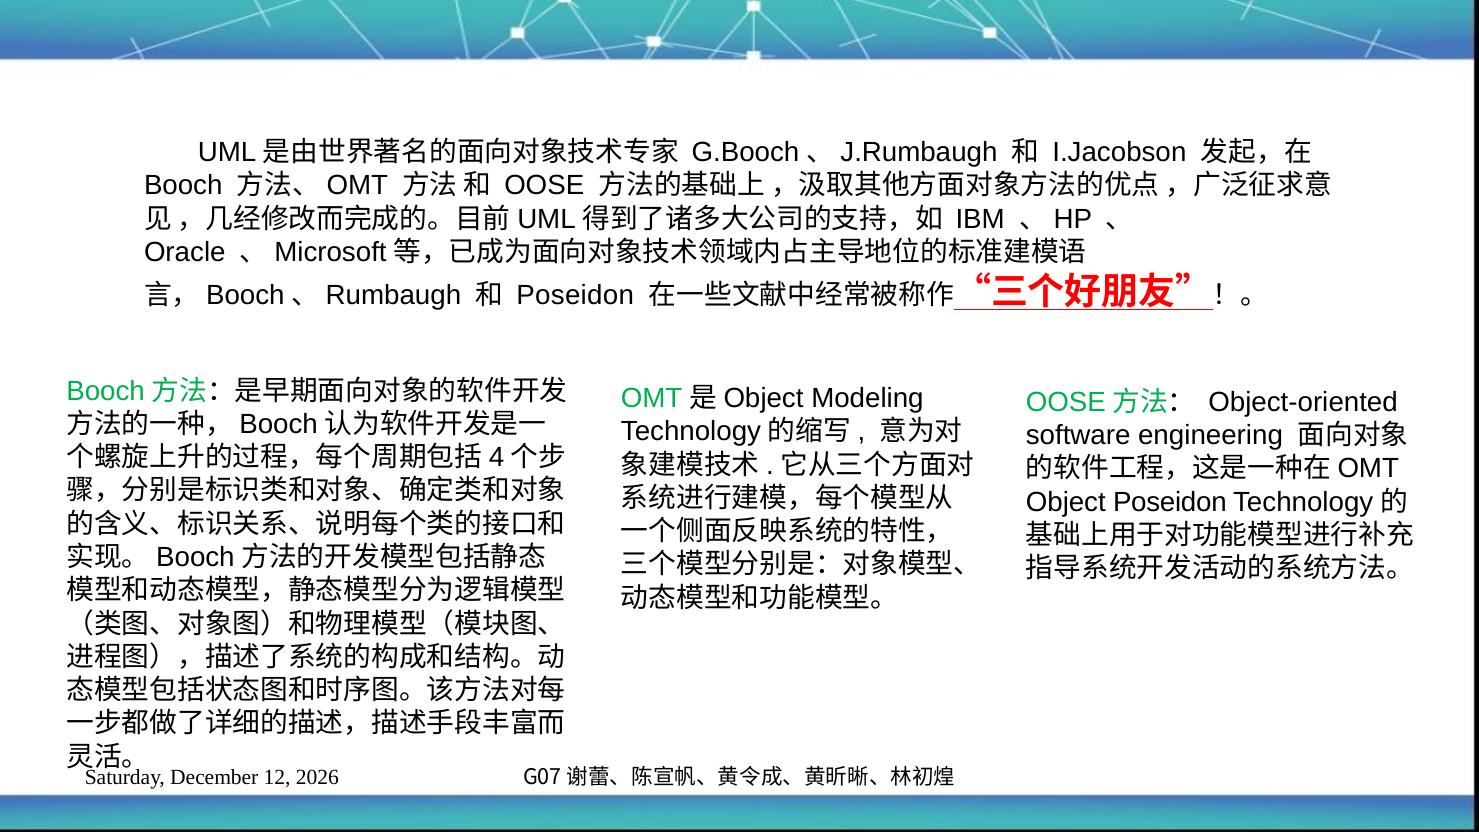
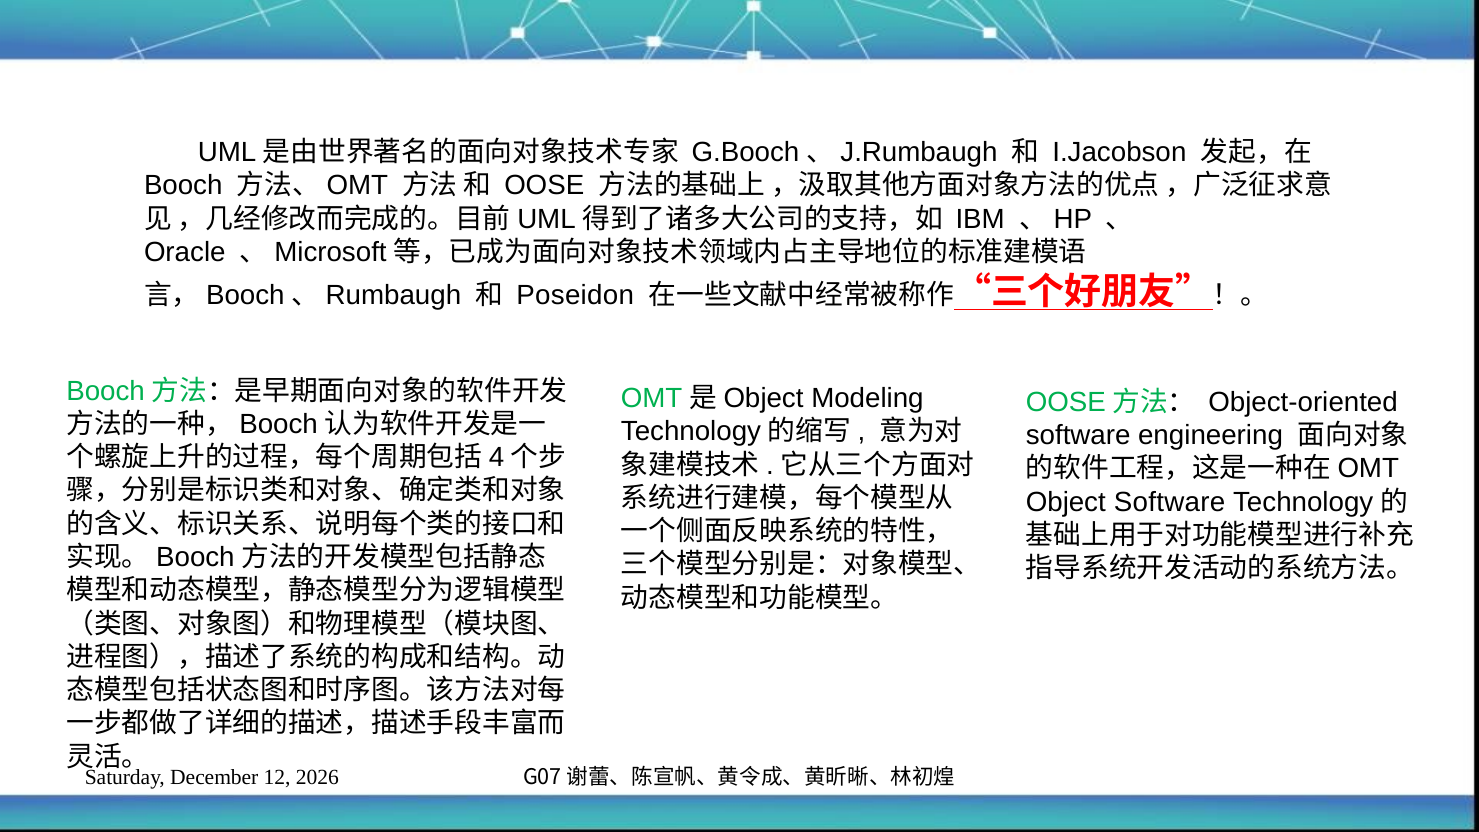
Object Poseidon: Poseidon -> Software
